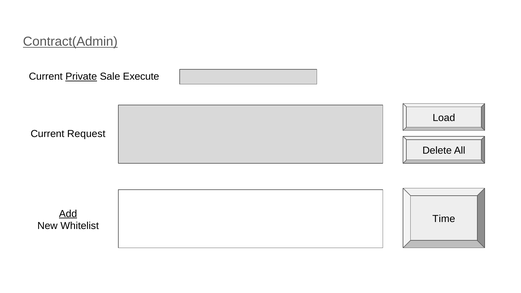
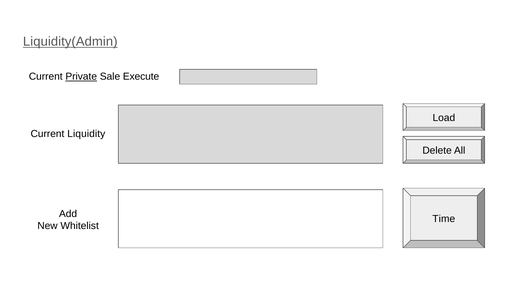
Contract(Admin: Contract(Admin -> Liquidity(Admin
Request: Request -> Liquidity
Add underline: present -> none
